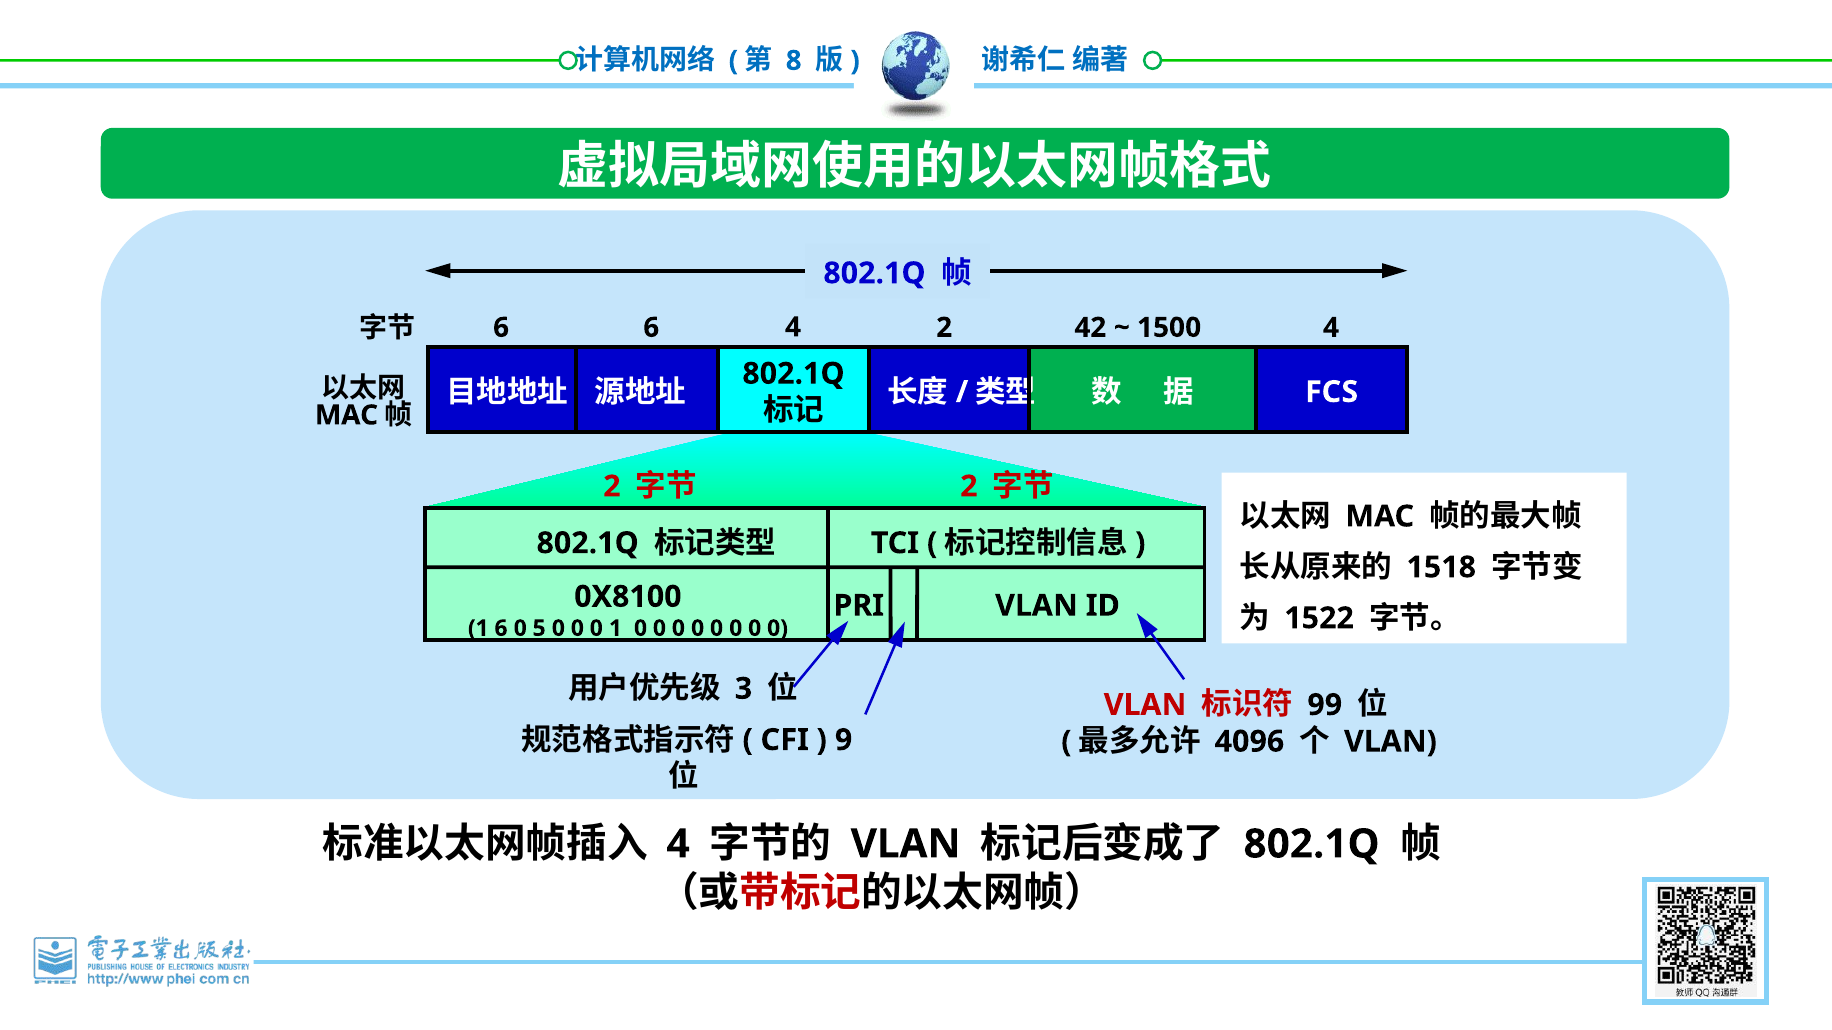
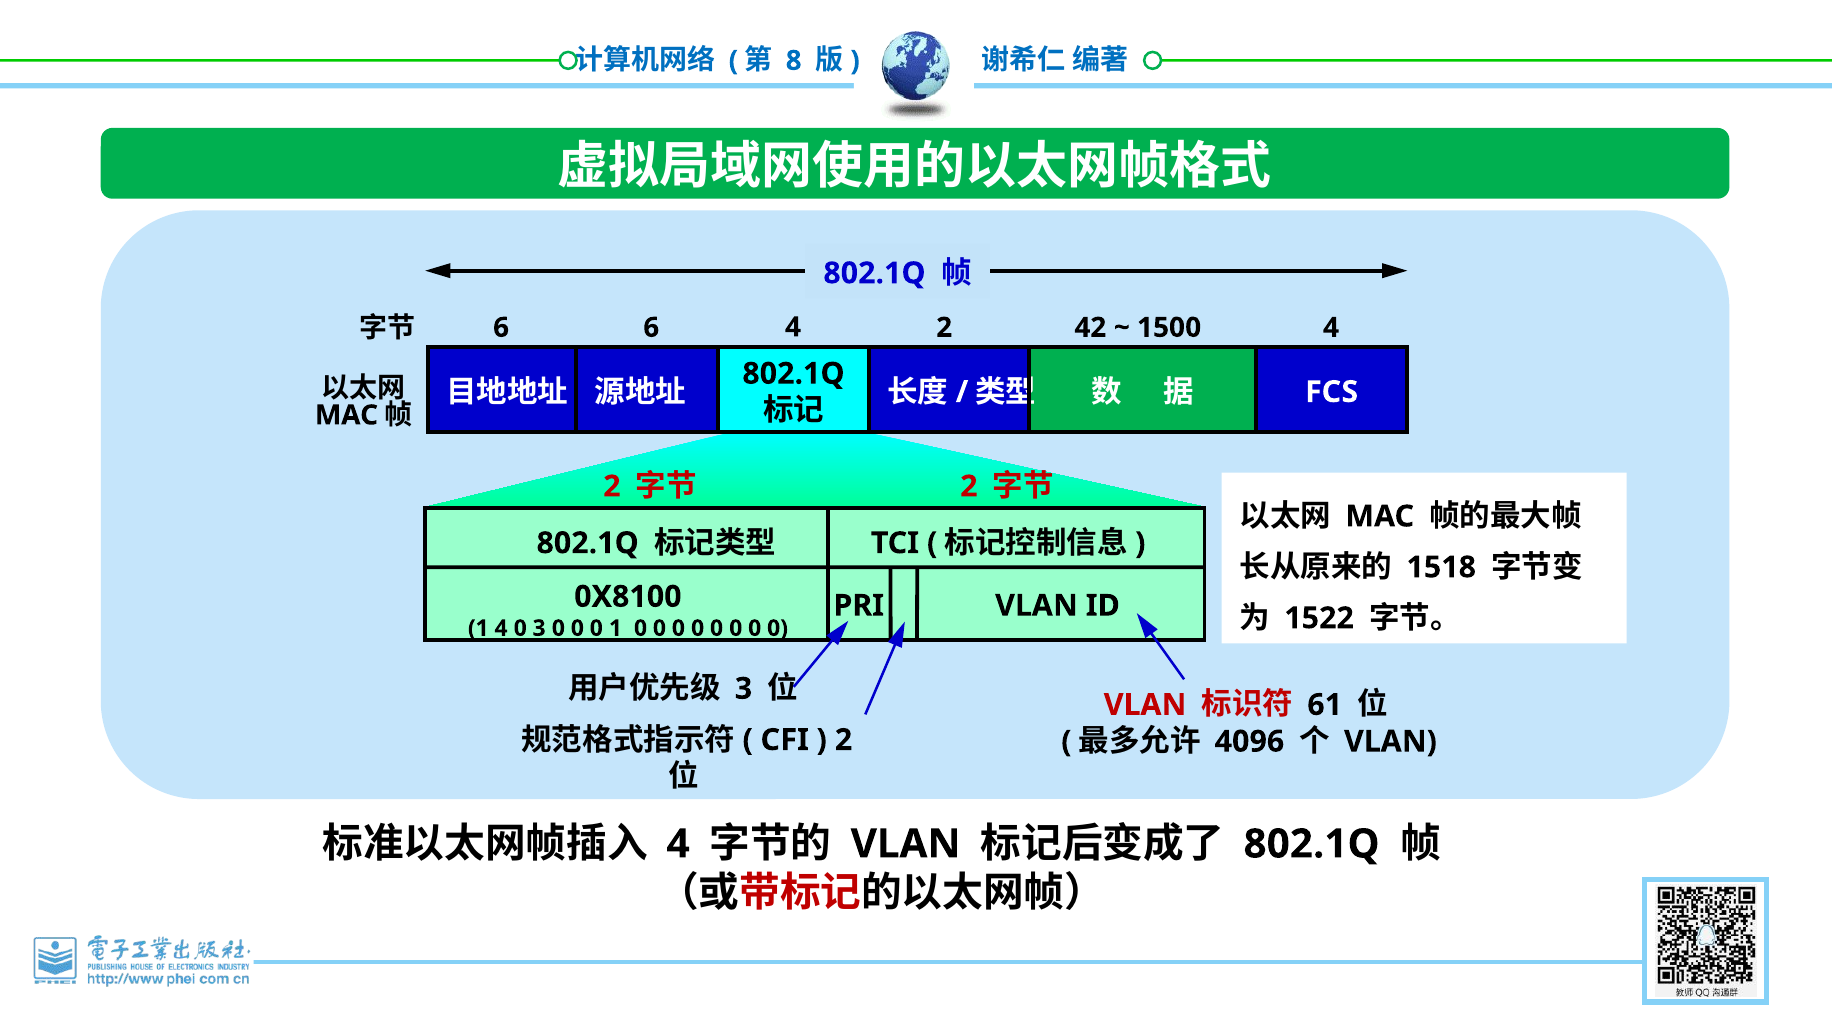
1 6: 6 -> 4
0 5: 5 -> 3
99: 99 -> 61
9 at (844, 740): 9 -> 2
